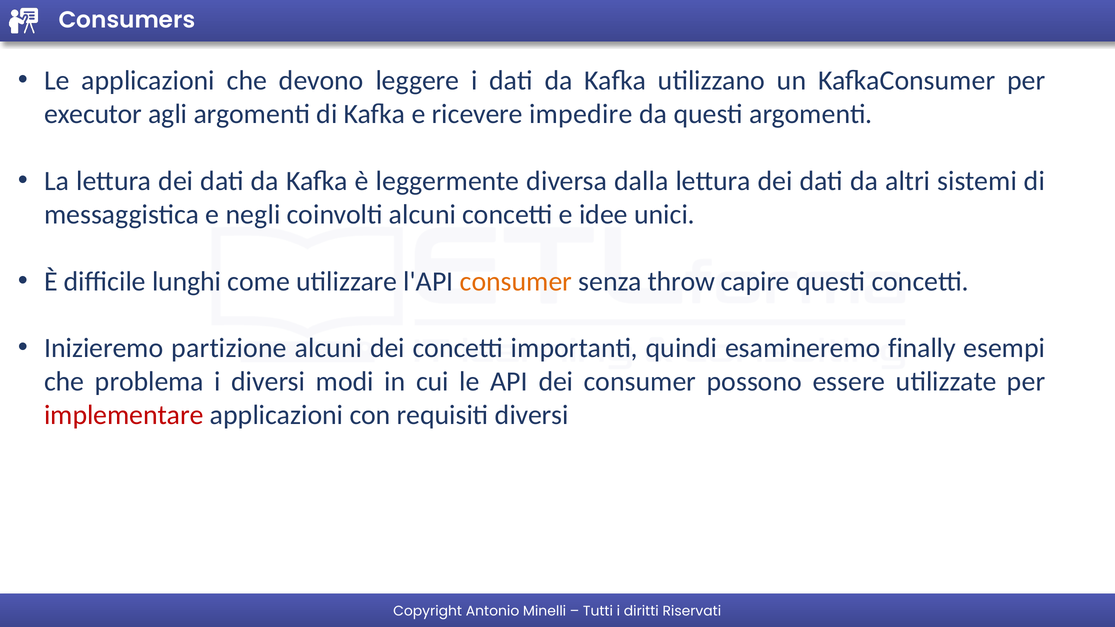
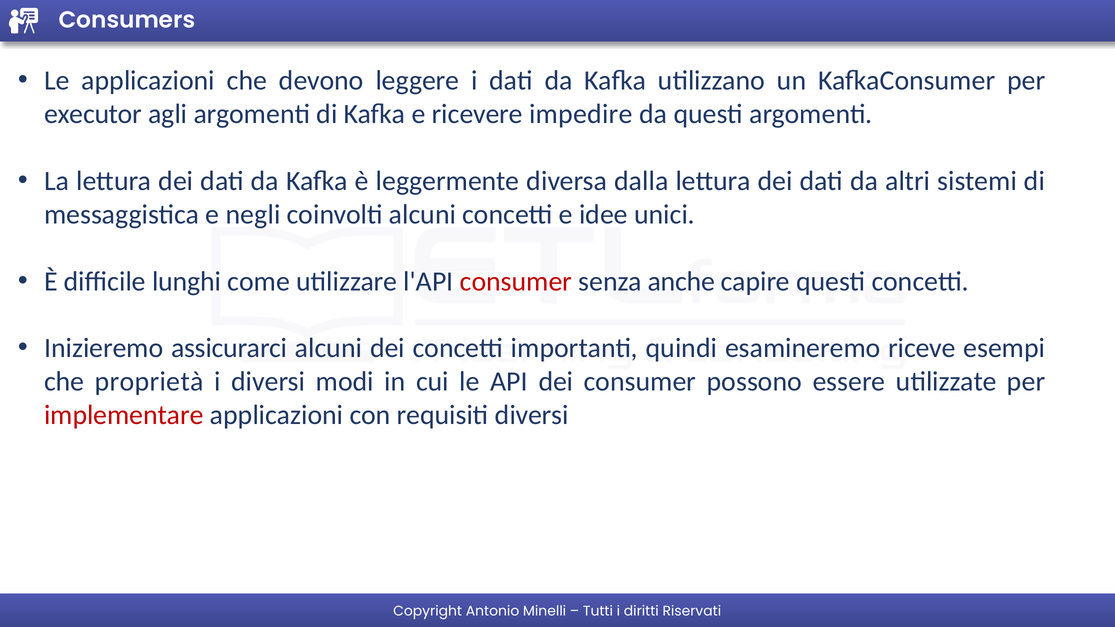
consumer at (516, 281) colour: orange -> red
throw: throw -> anche
partizione: partizione -> assicurarci
finally: finally -> riceve
problema: problema -> proprietà
